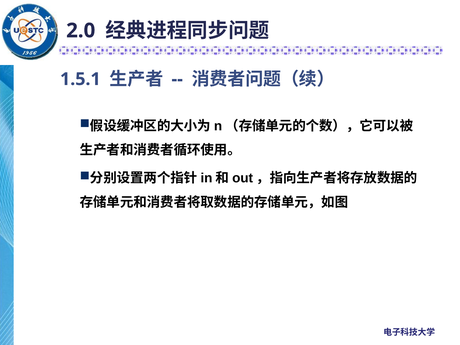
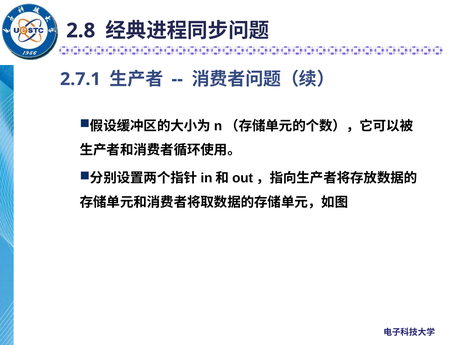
2.0: 2.0 -> 2.8
1.5.1: 1.5.1 -> 2.7.1
